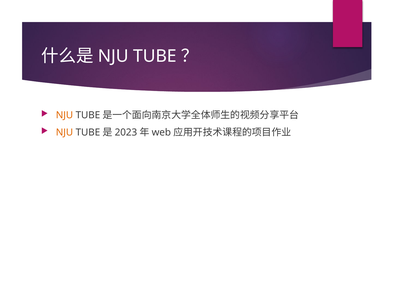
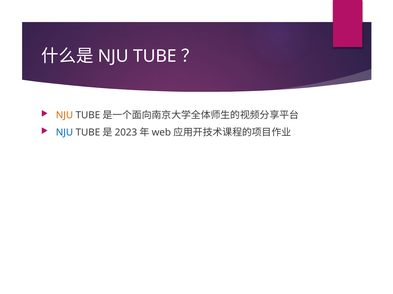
NJU at (64, 133) colour: orange -> blue
